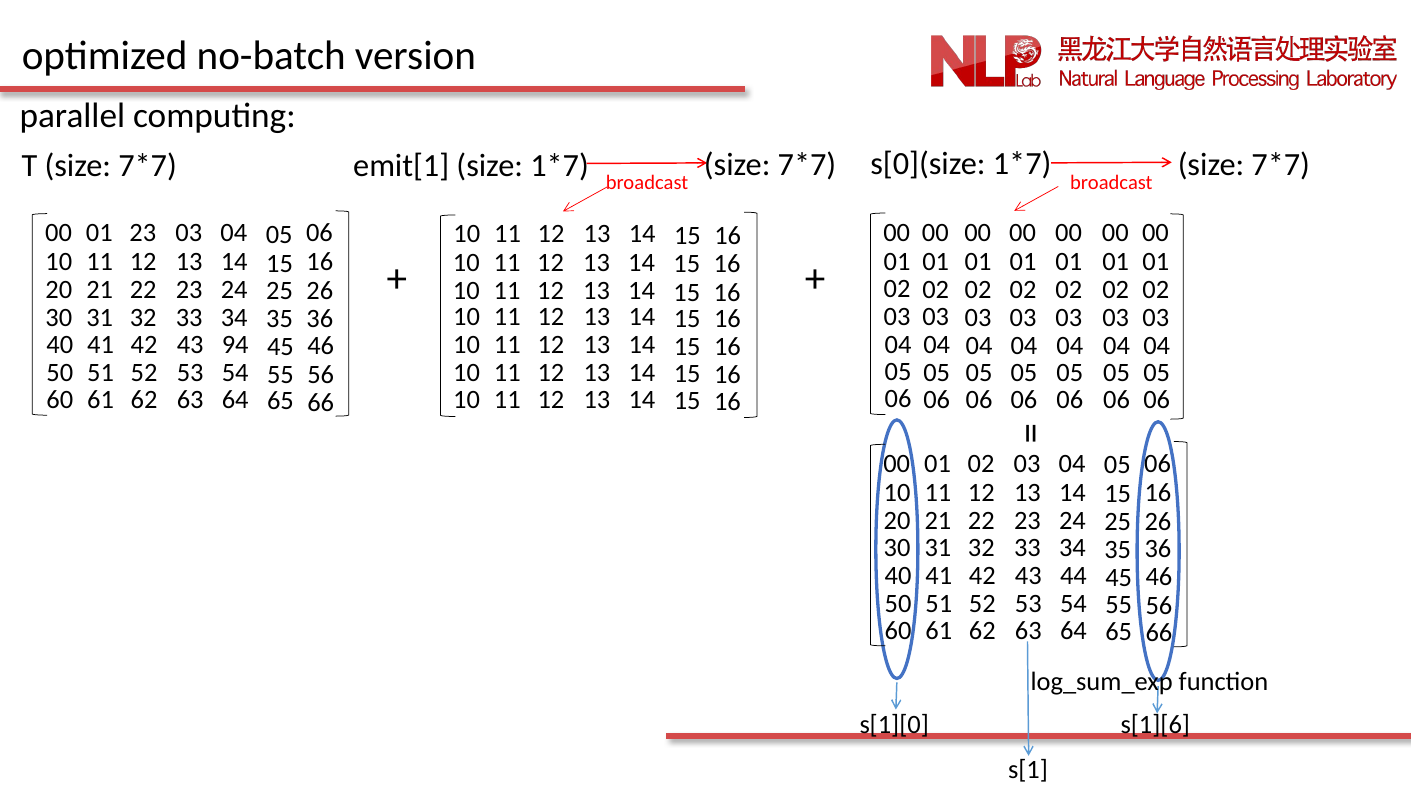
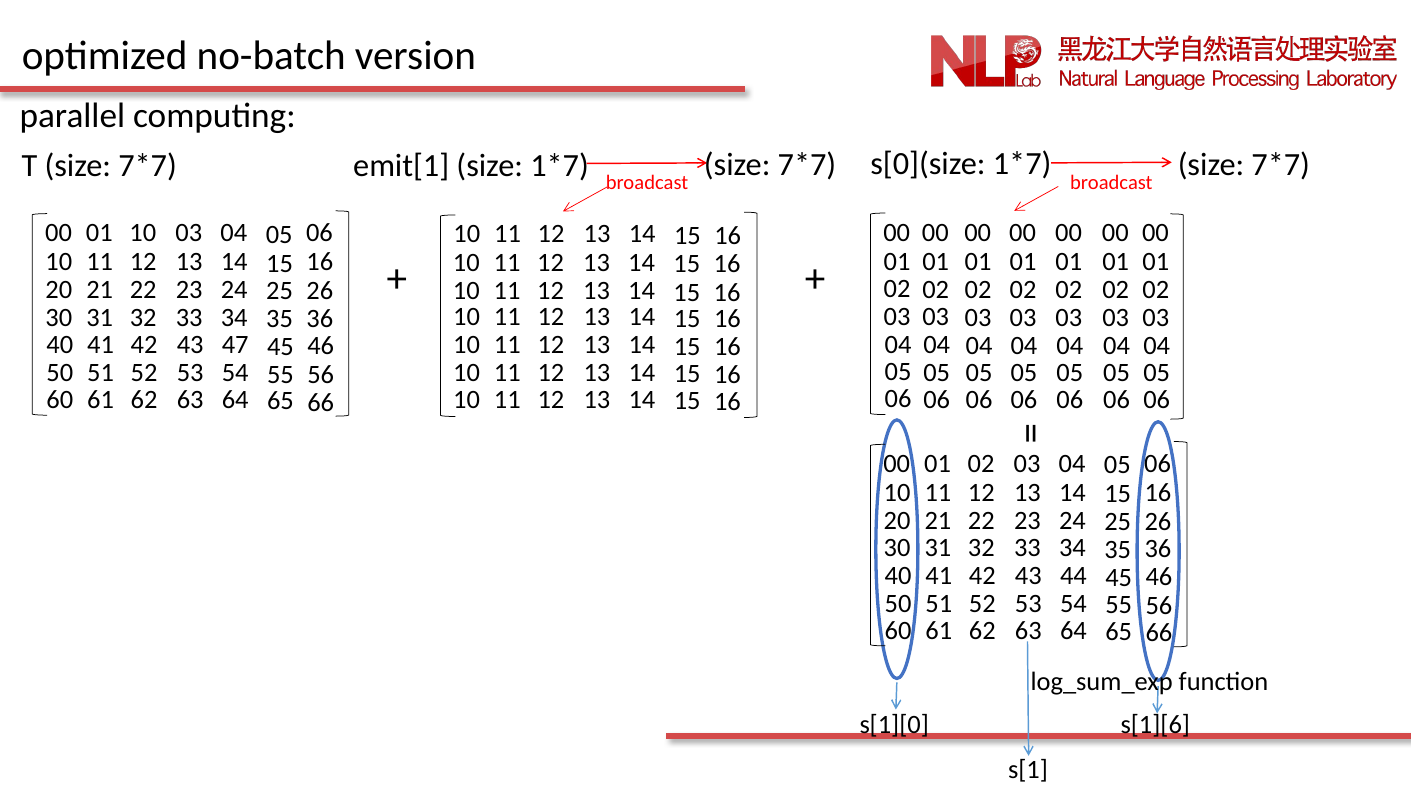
01 23: 23 -> 10
94: 94 -> 47
